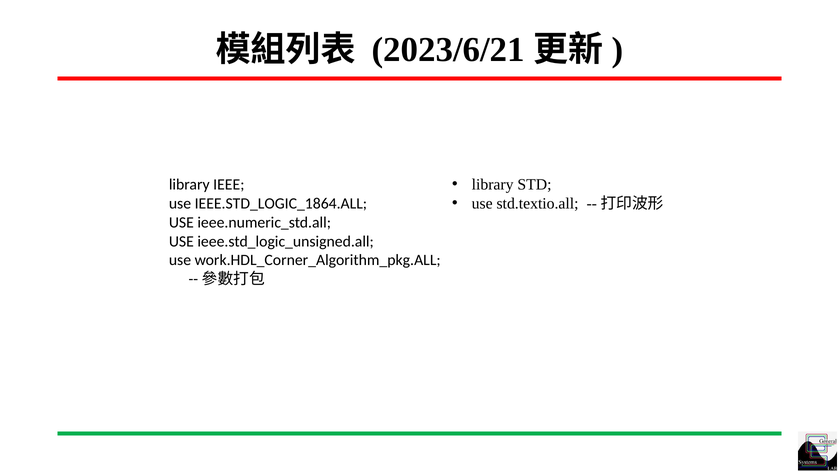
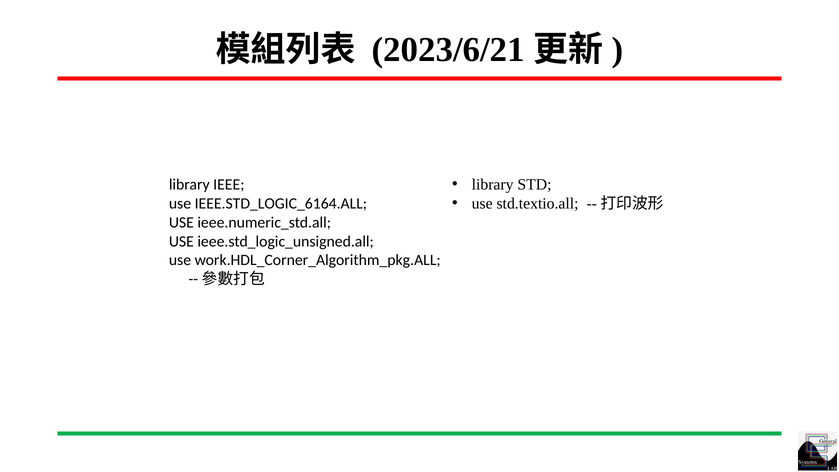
IEEE.STD_LOGIC_1864.ALL: IEEE.STD_LOGIC_1864.ALL -> IEEE.STD_LOGIC_6164.ALL
